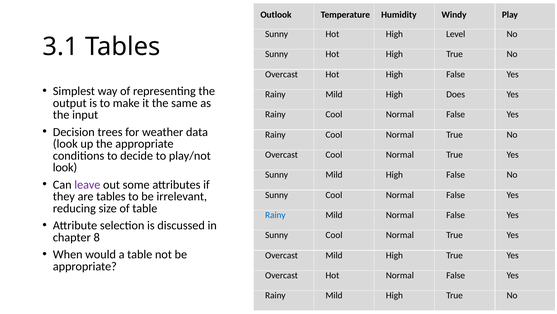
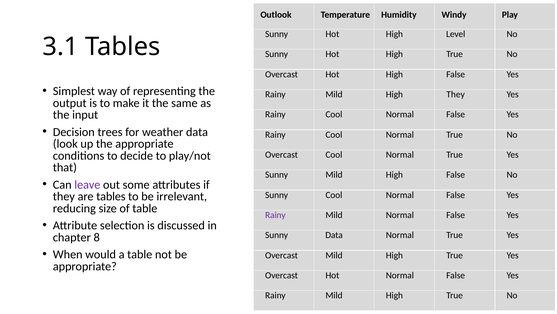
High Does: Does -> They
look at (65, 167): look -> that
Rainy at (275, 215) colour: blue -> purple
Cool at (334, 235): Cool -> Data
